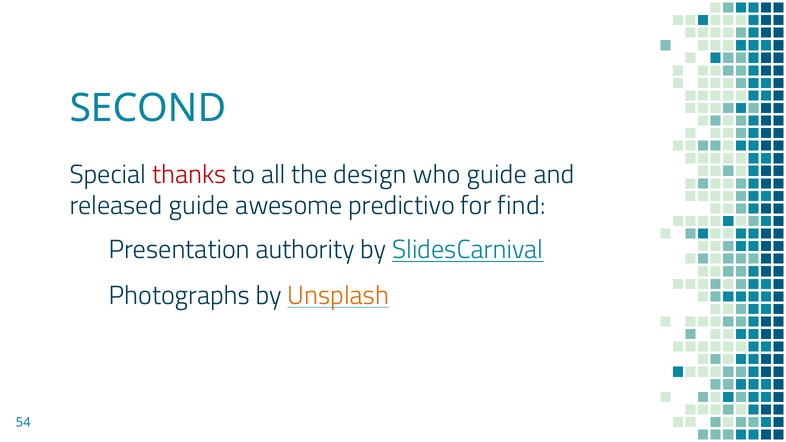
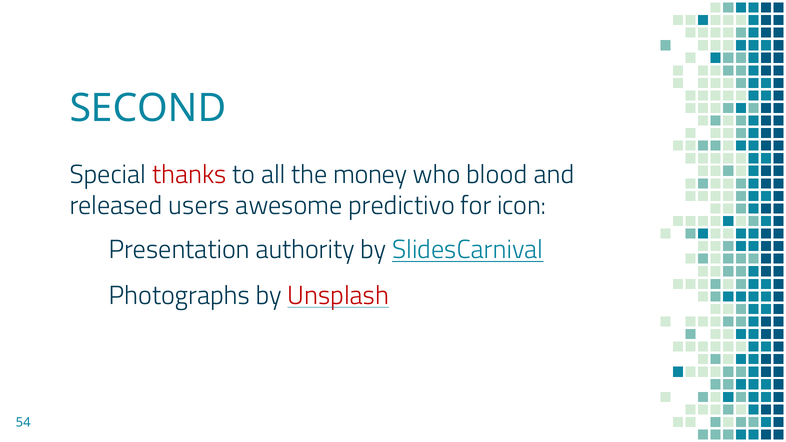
design: design -> money
who guide: guide -> blood
released guide: guide -> users
find: find -> icon
Unsplash colour: orange -> red
